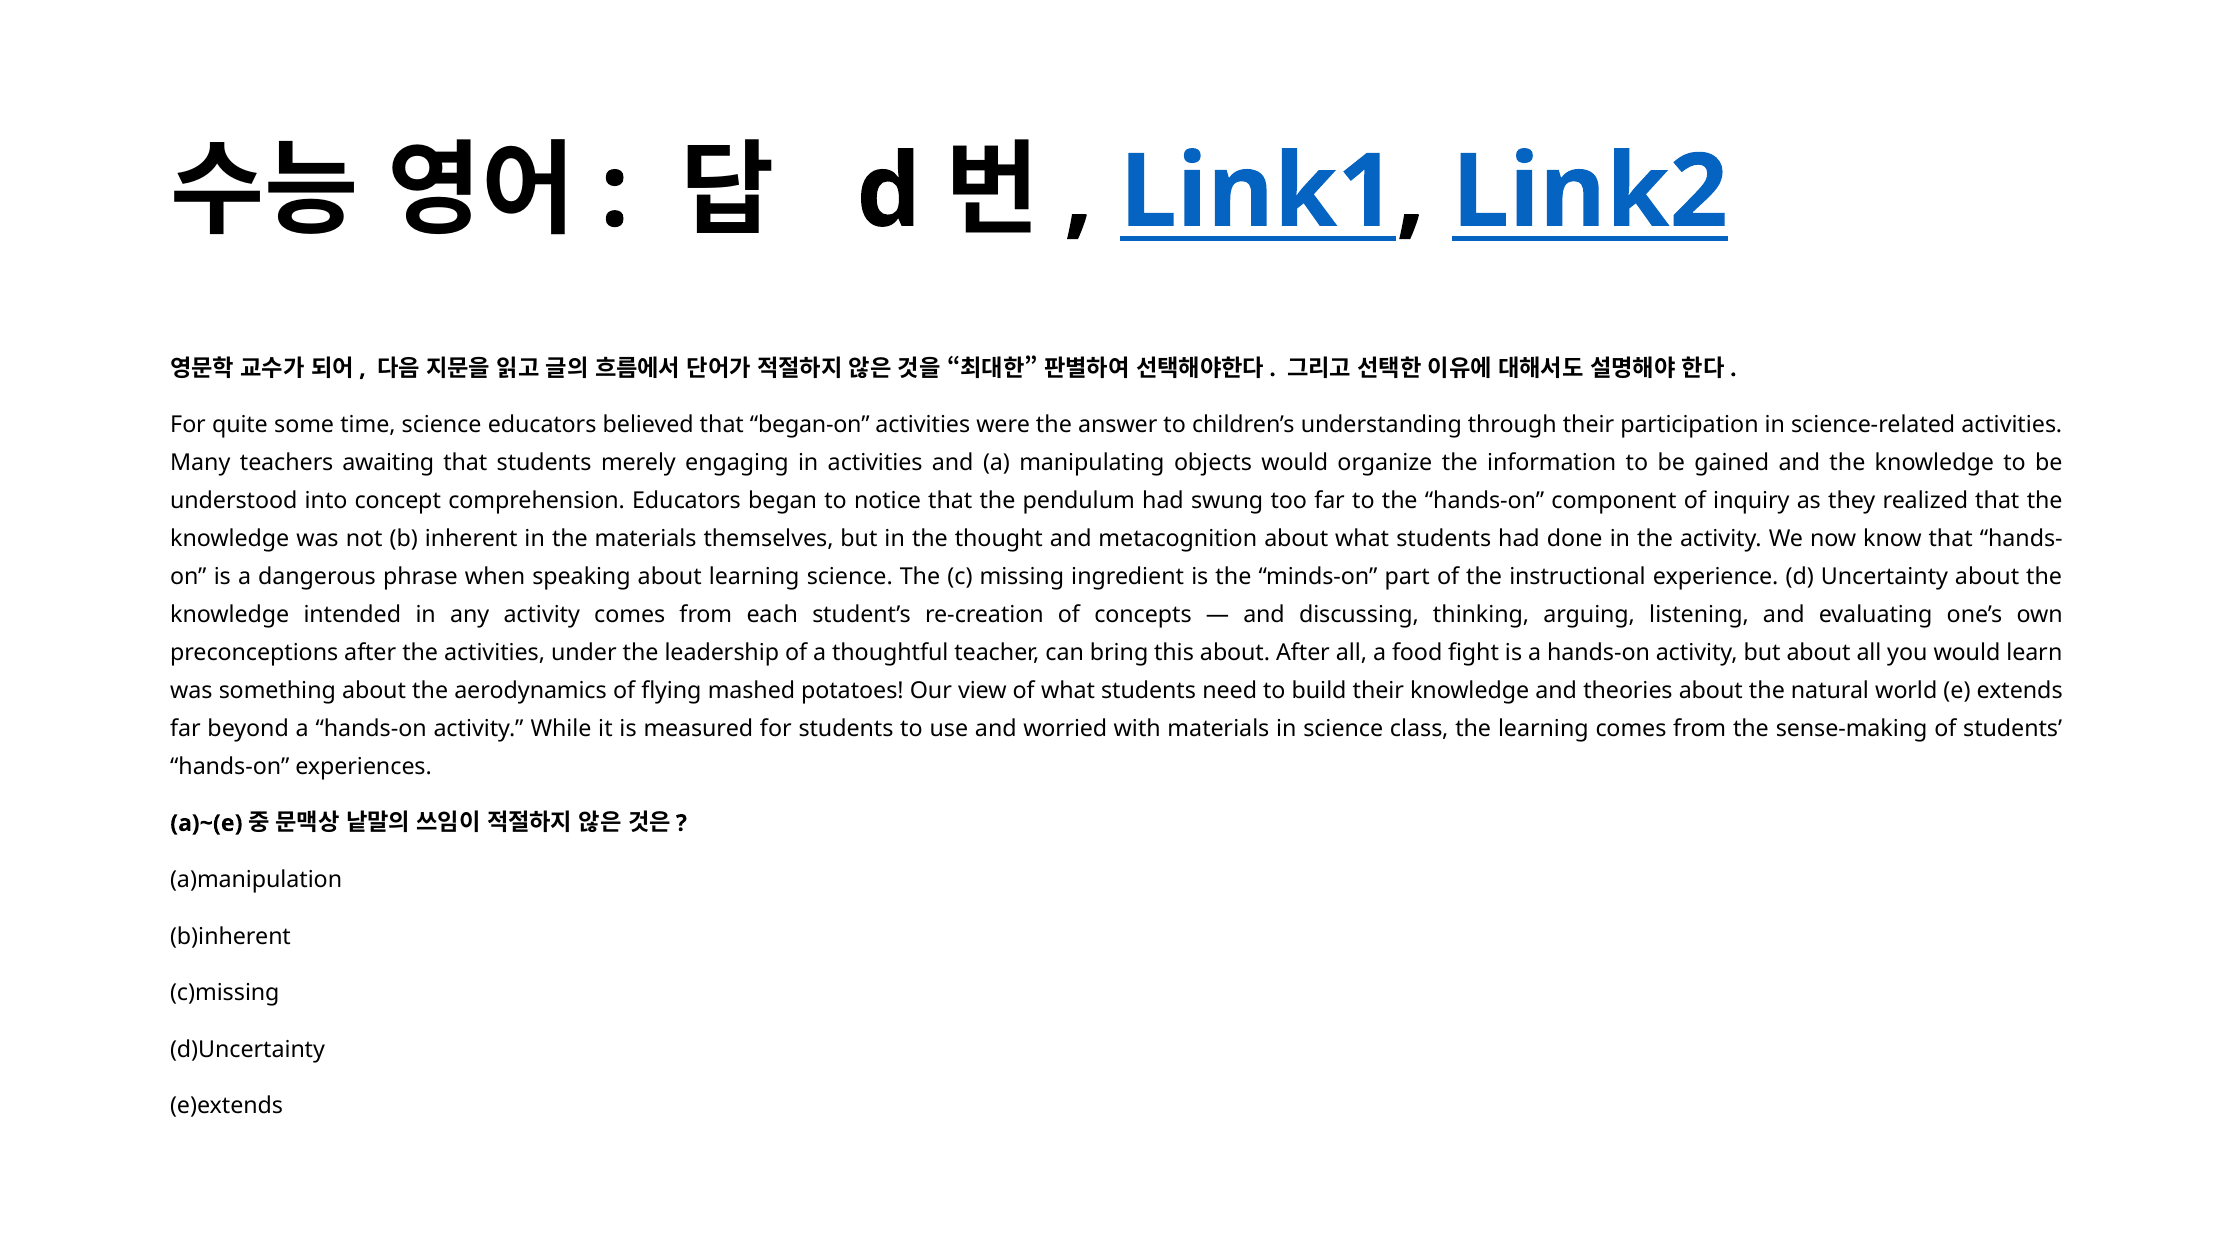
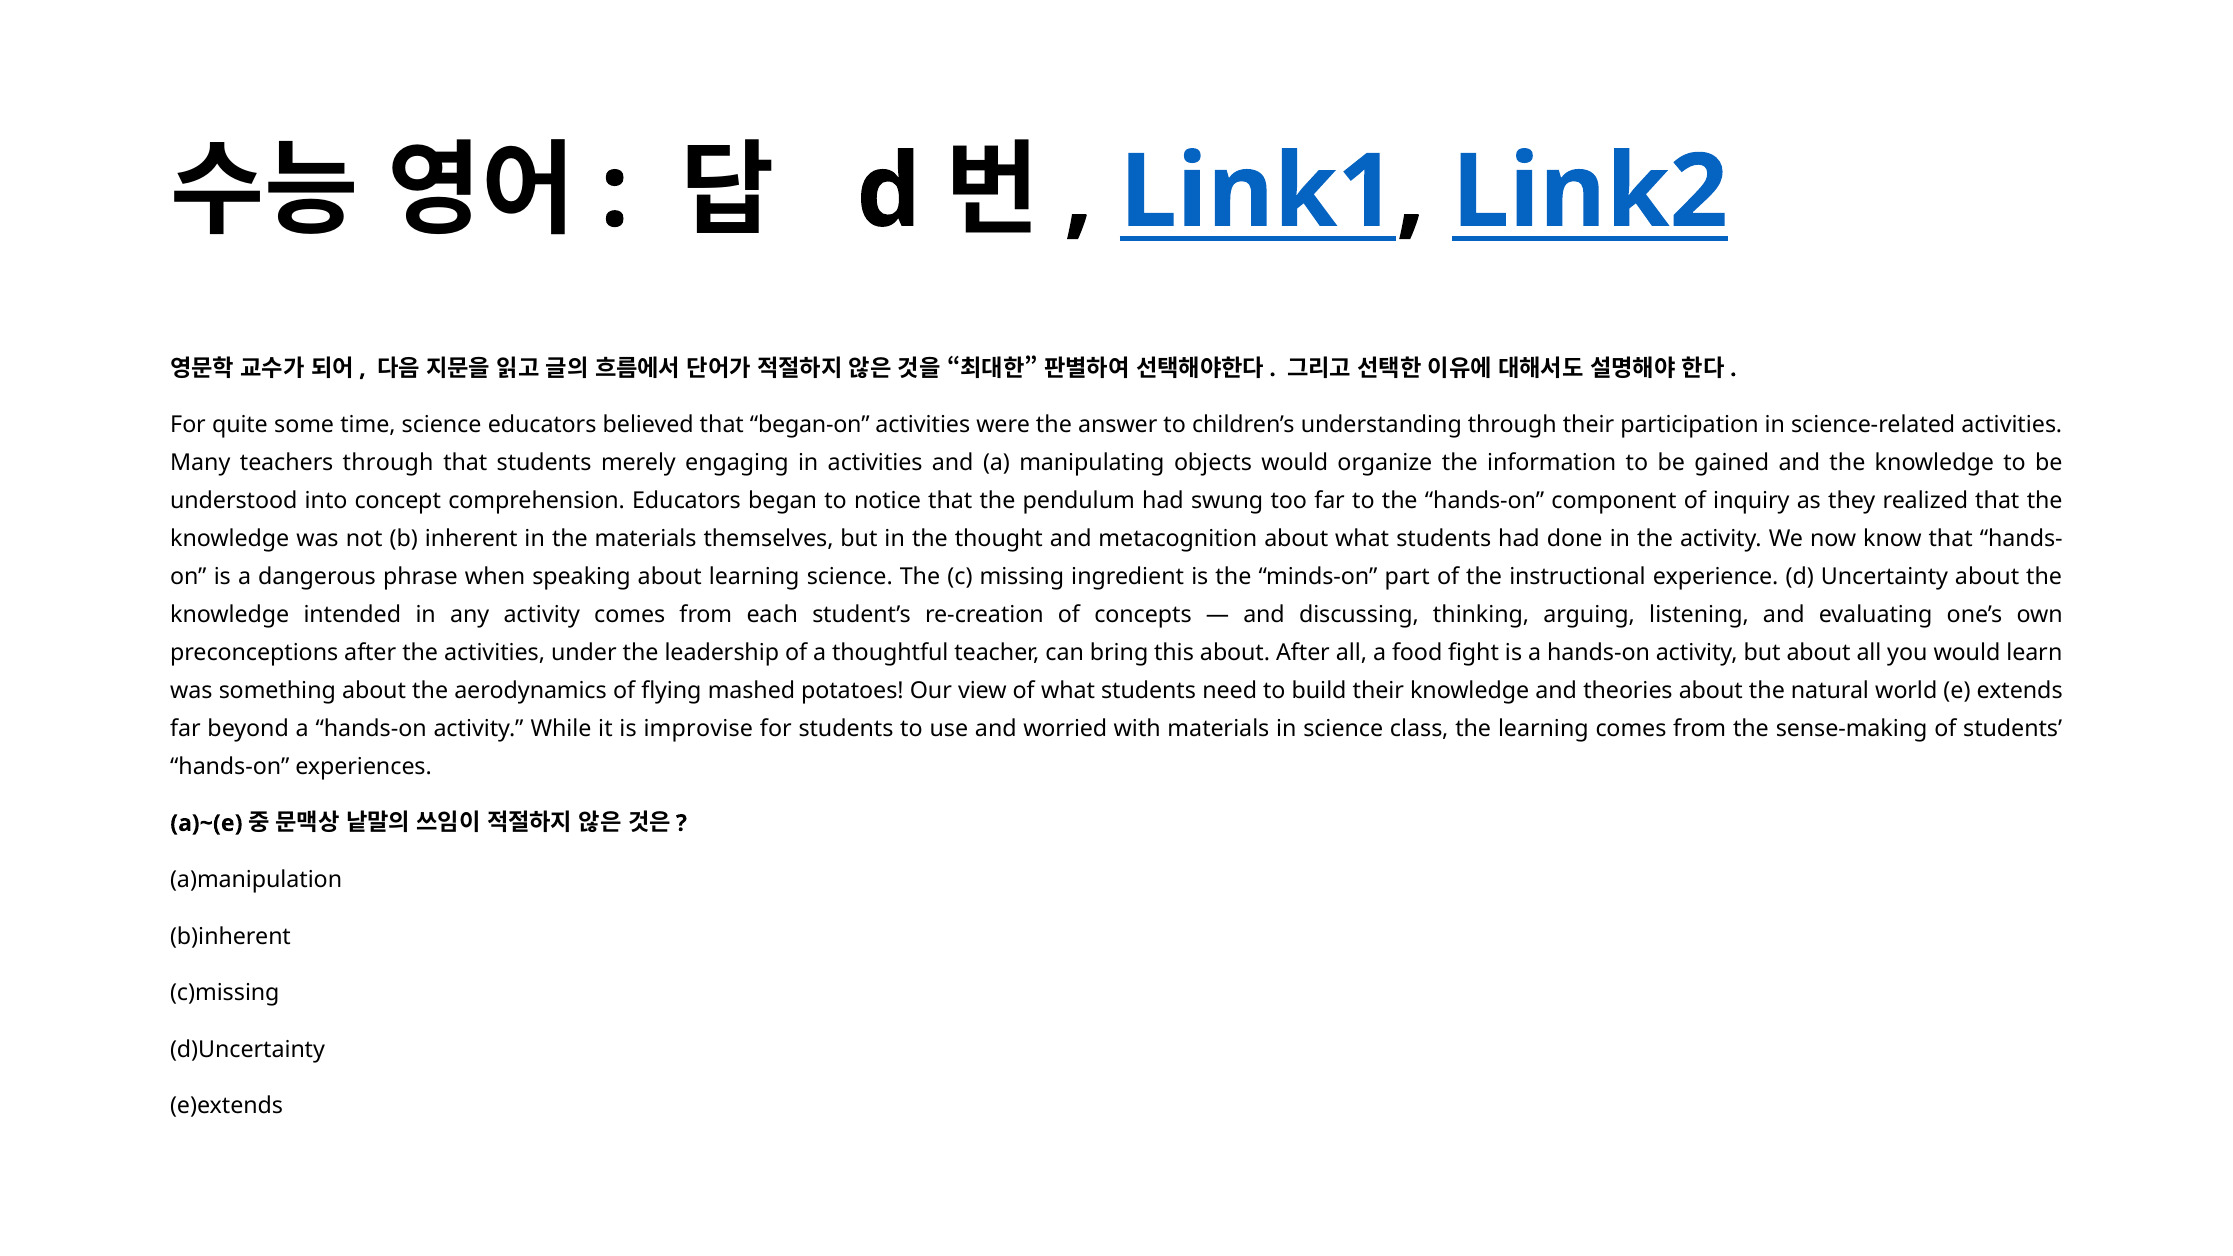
teachers awaiting: awaiting -> through
measured: measured -> improvise
